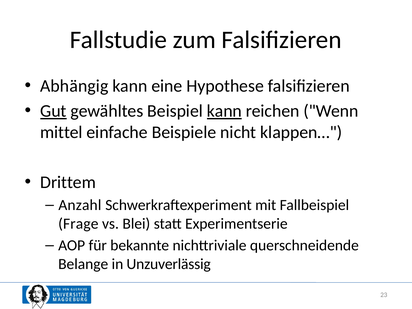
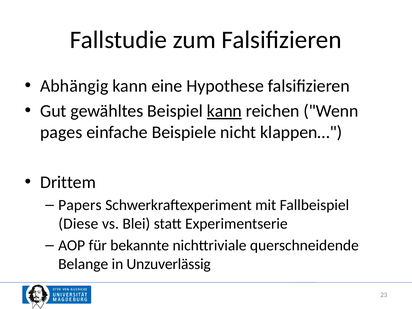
Gut underline: present -> none
mittel: mittel -> pages
Anzahl: Anzahl -> Papers
Frage: Frage -> Diese
